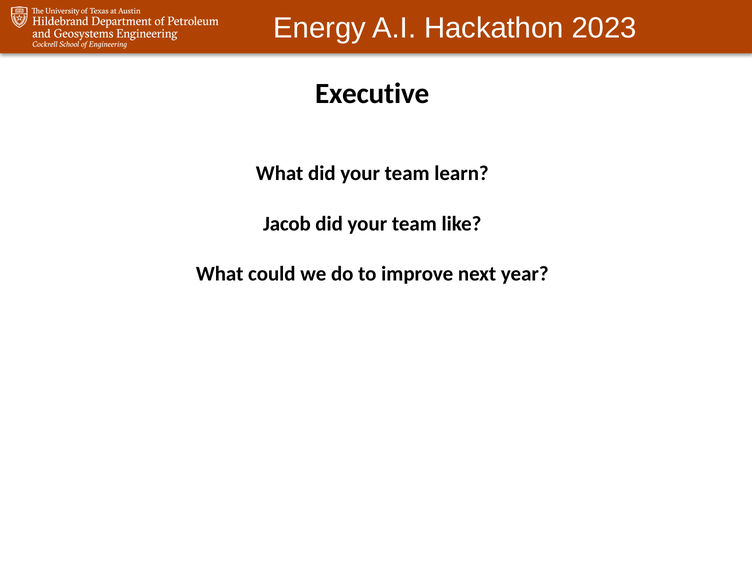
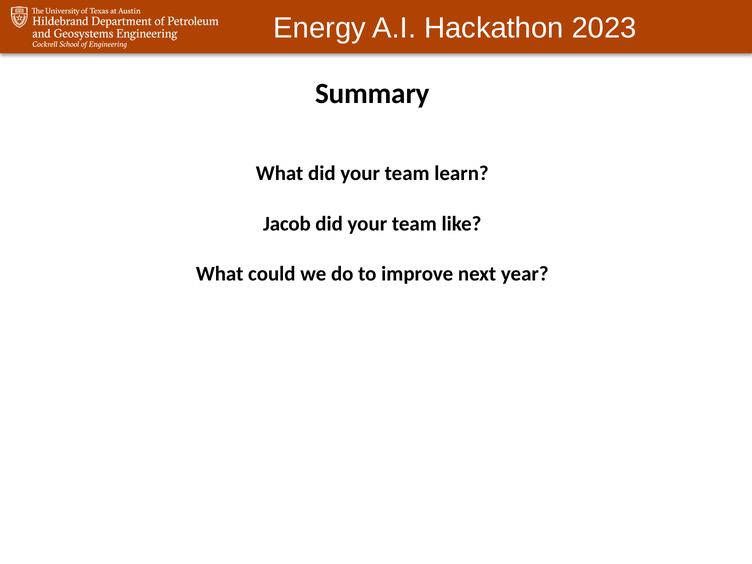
Executive: Executive -> Summary
